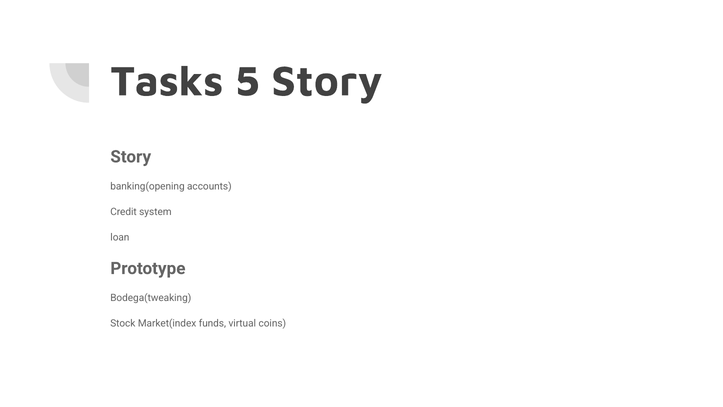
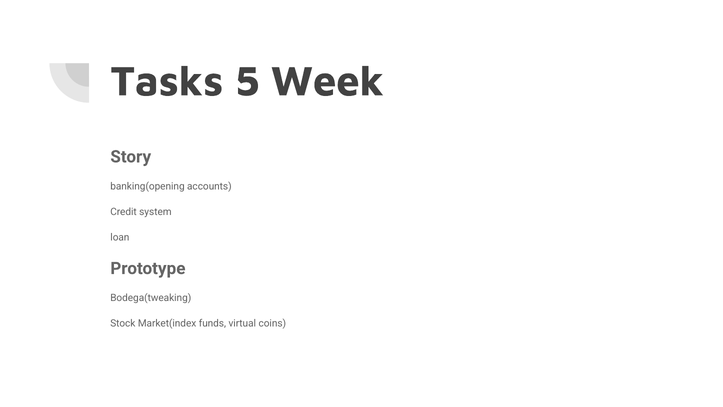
5 Story: Story -> Week
